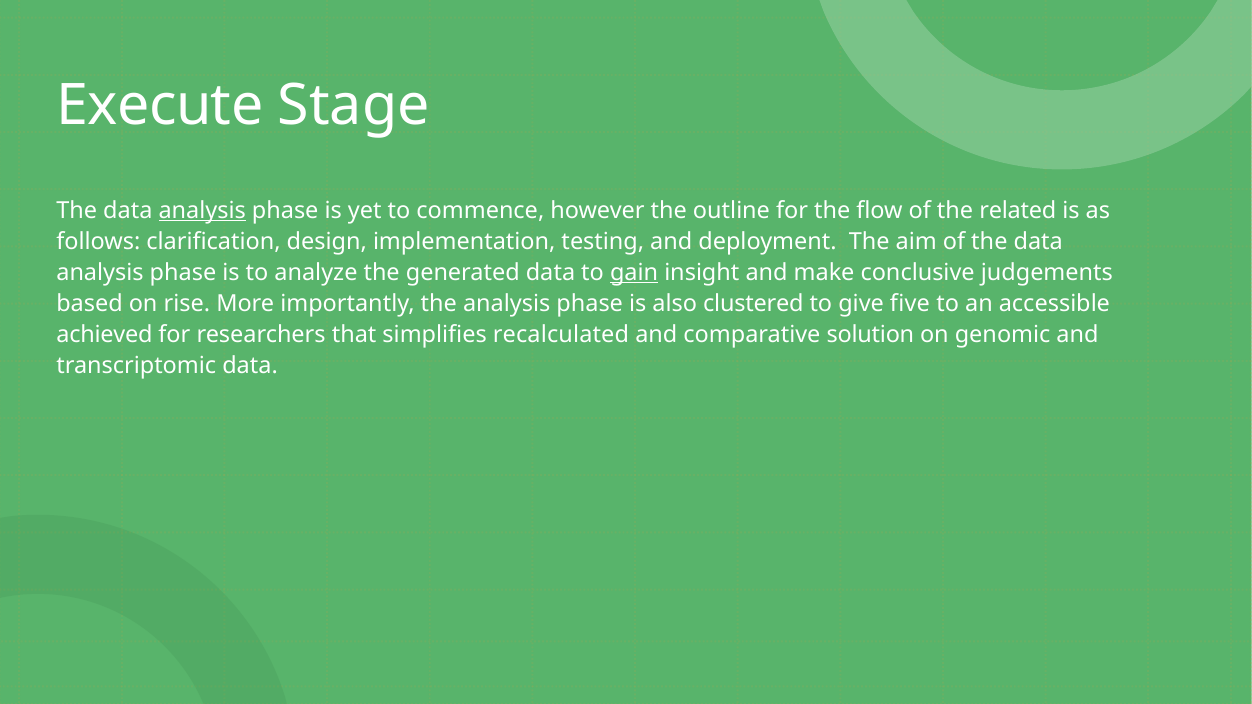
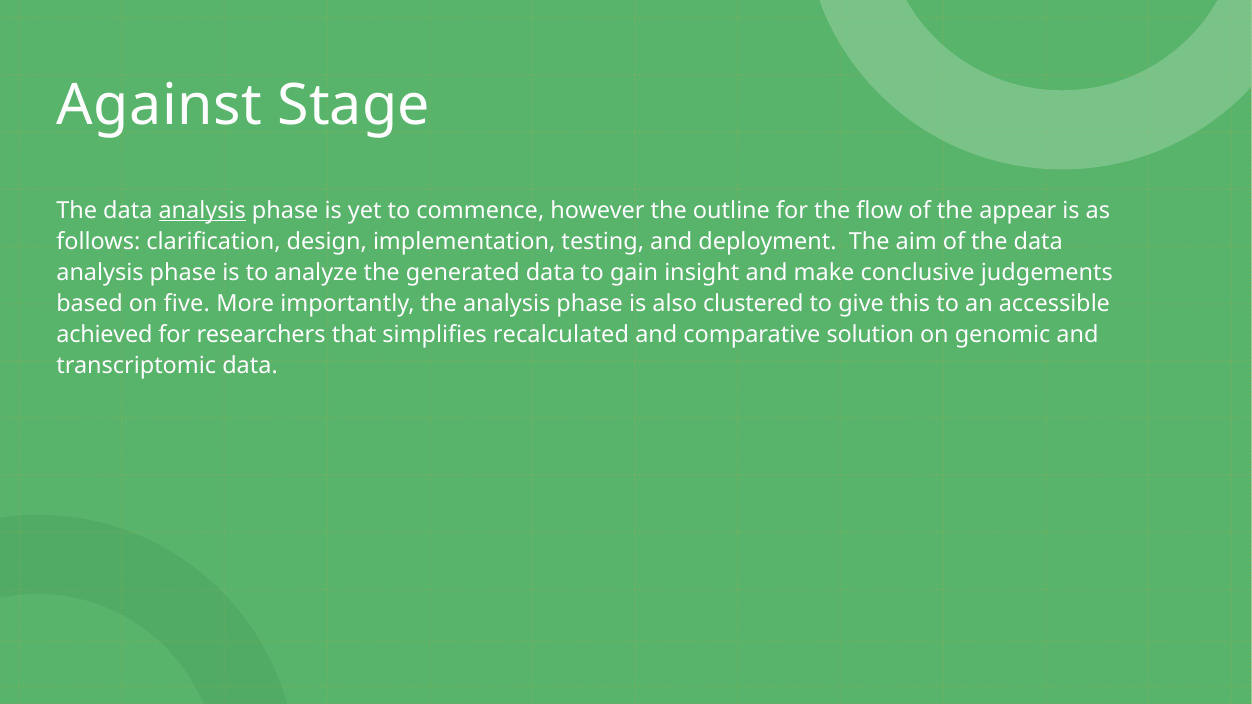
Execute: Execute -> Against
related: related -> appear
gain underline: present -> none
rise: rise -> five
five: five -> this
